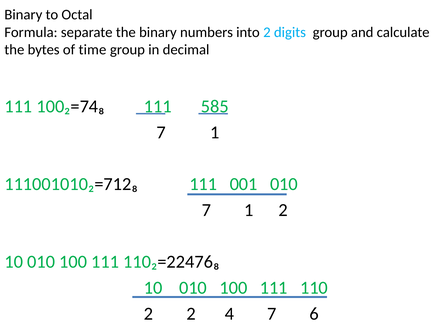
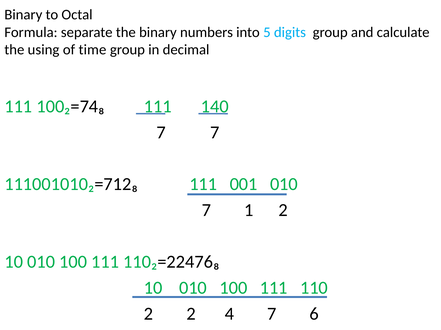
into 2: 2 -> 5
bytes: bytes -> using
585: 585 -> 140
1 at (215, 133): 1 -> 7
